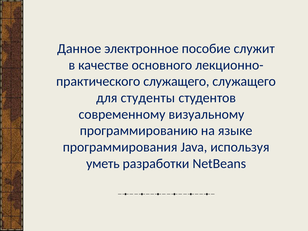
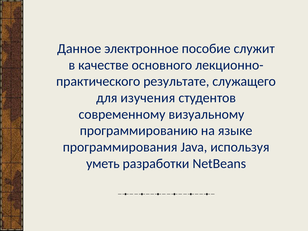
служащего at (176, 81): служащего -> результате
студенты: студенты -> изучения
